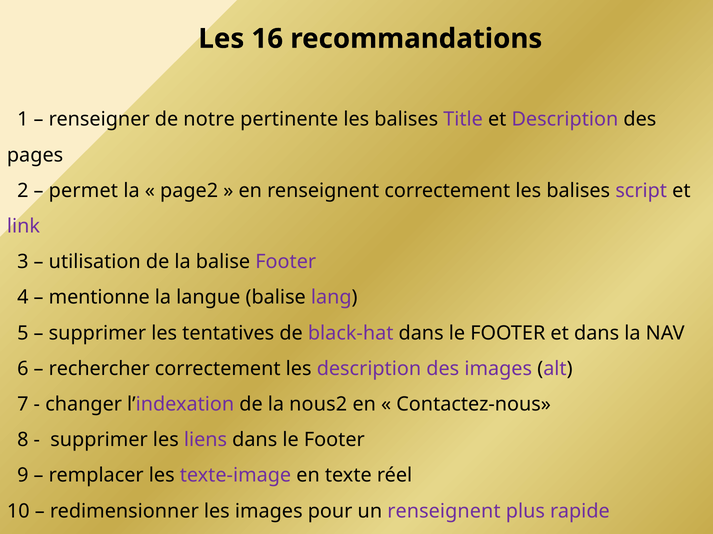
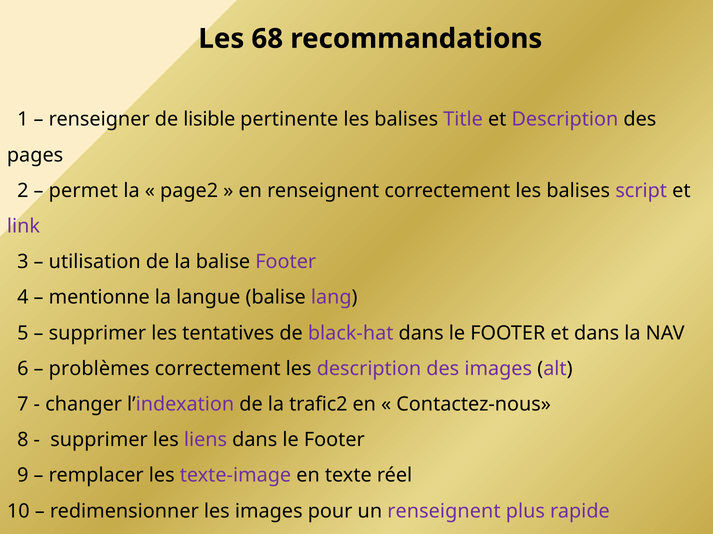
16: 16 -> 68
notre: notre -> lisible
rechercher: rechercher -> problèmes
nous2: nous2 -> trafic2
